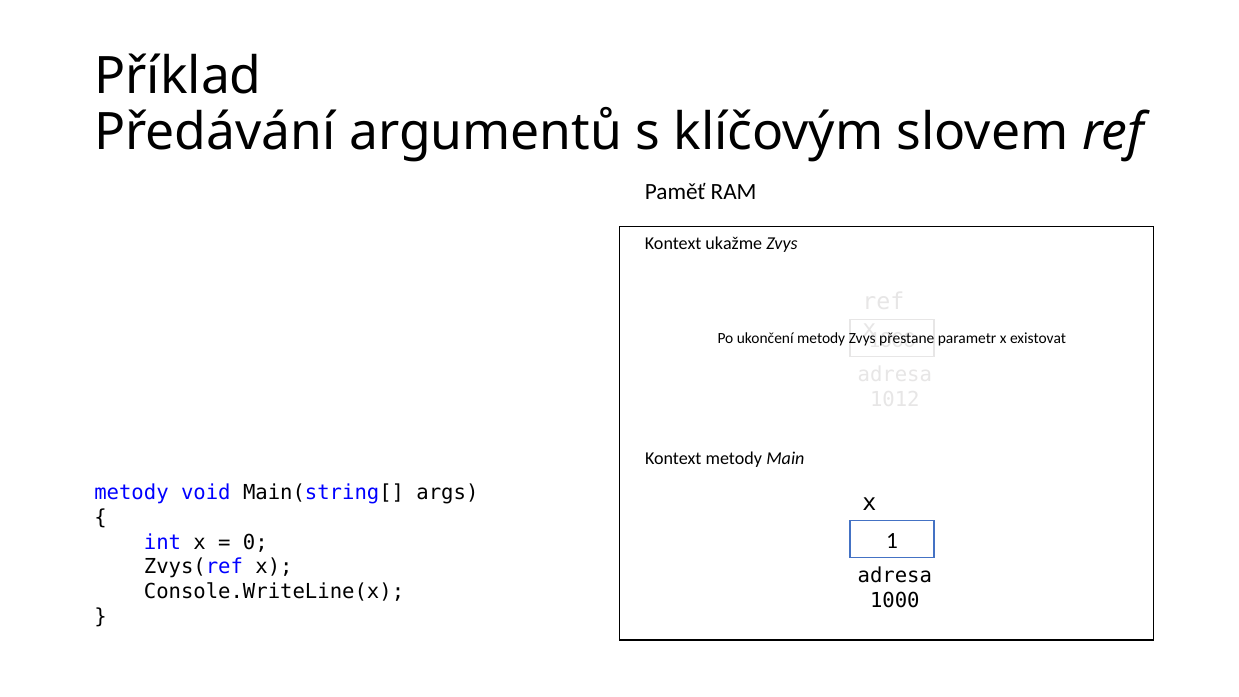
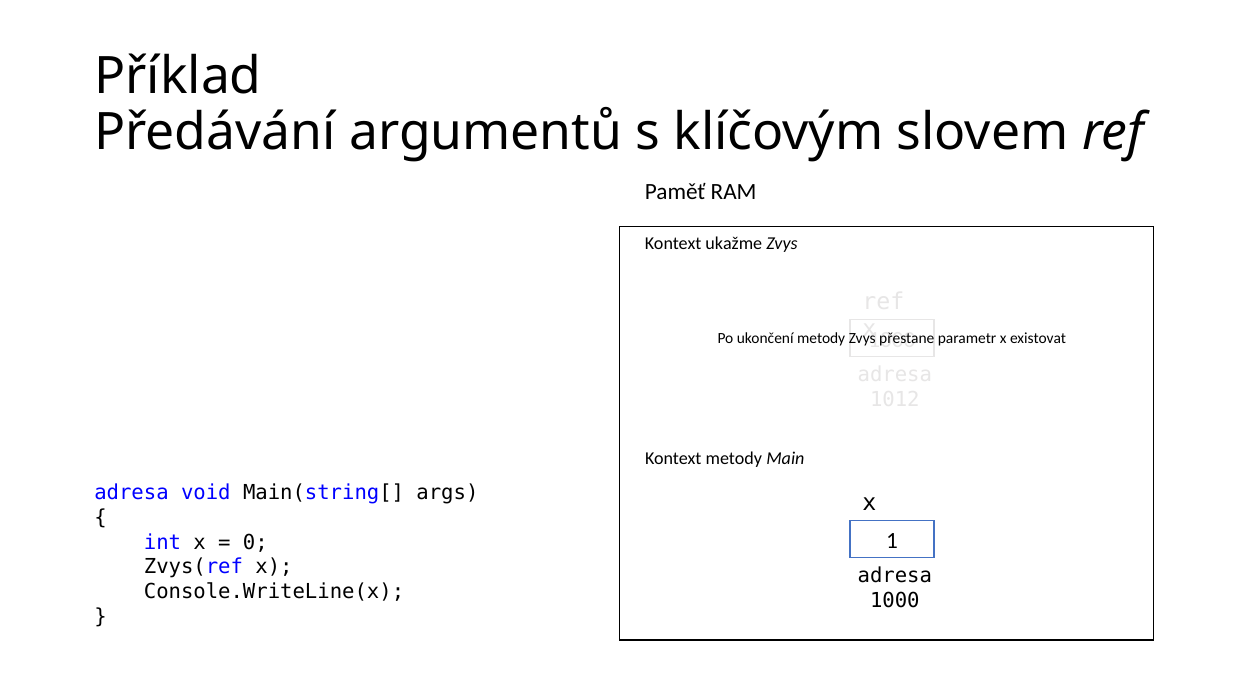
metody at (131, 493): metody -> adresa
